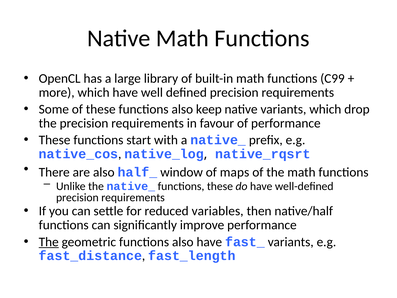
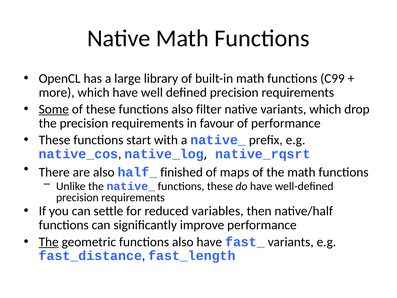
Some underline: none -> present
keep: keep -> filter
window: window -> finished
